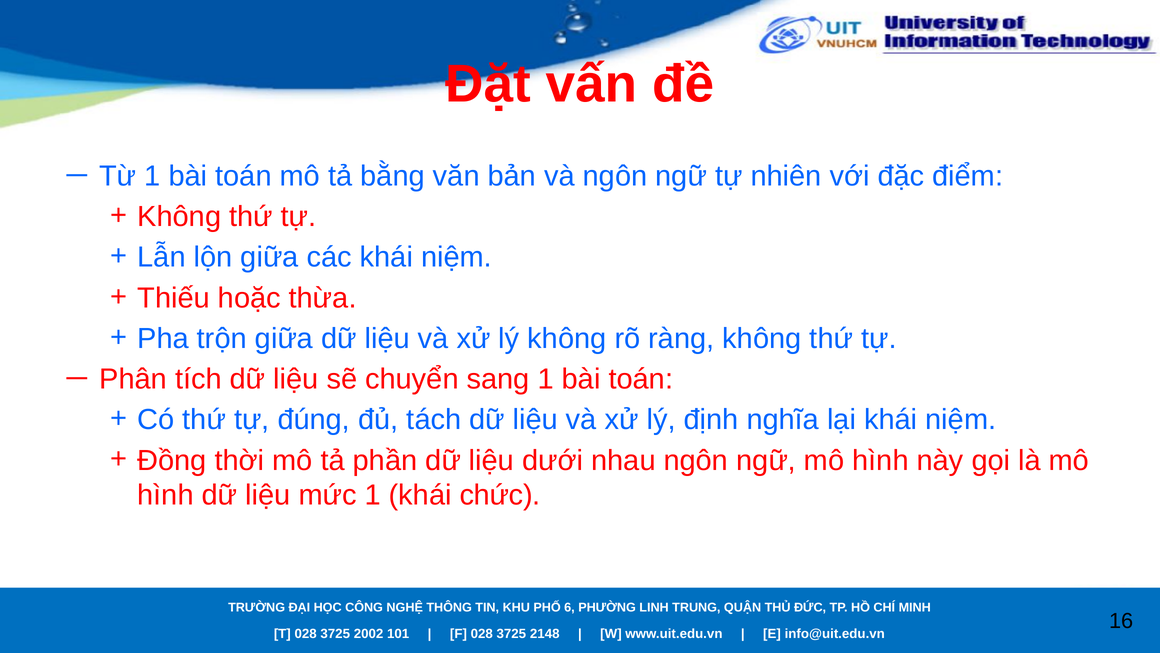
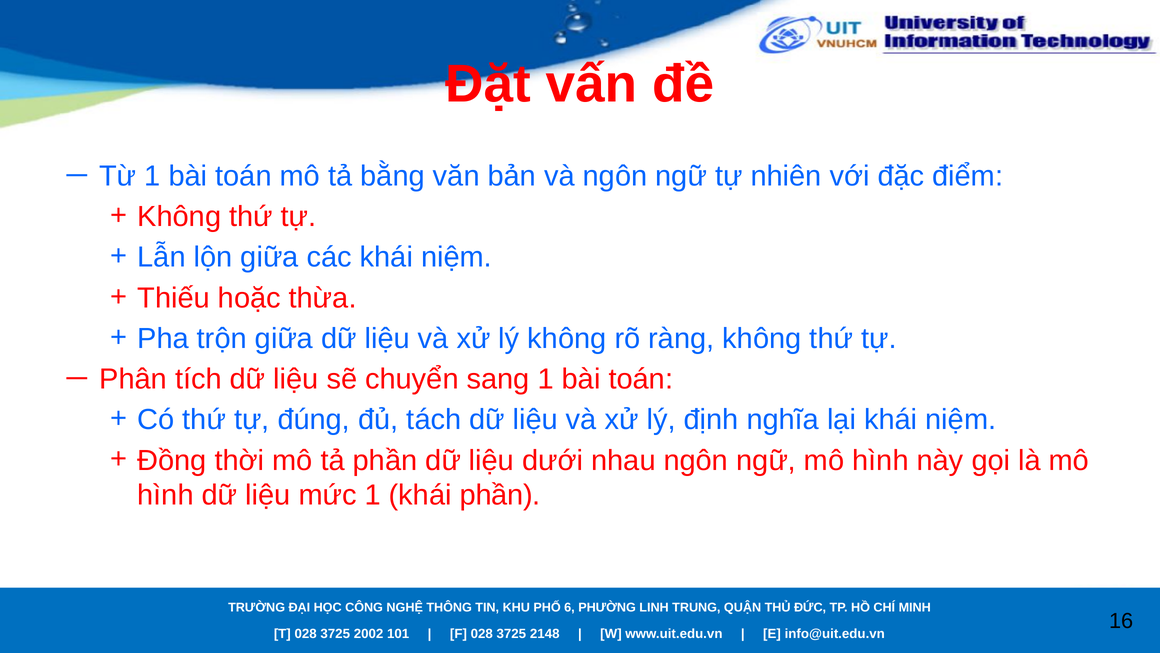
khái chức: chức -> phần
